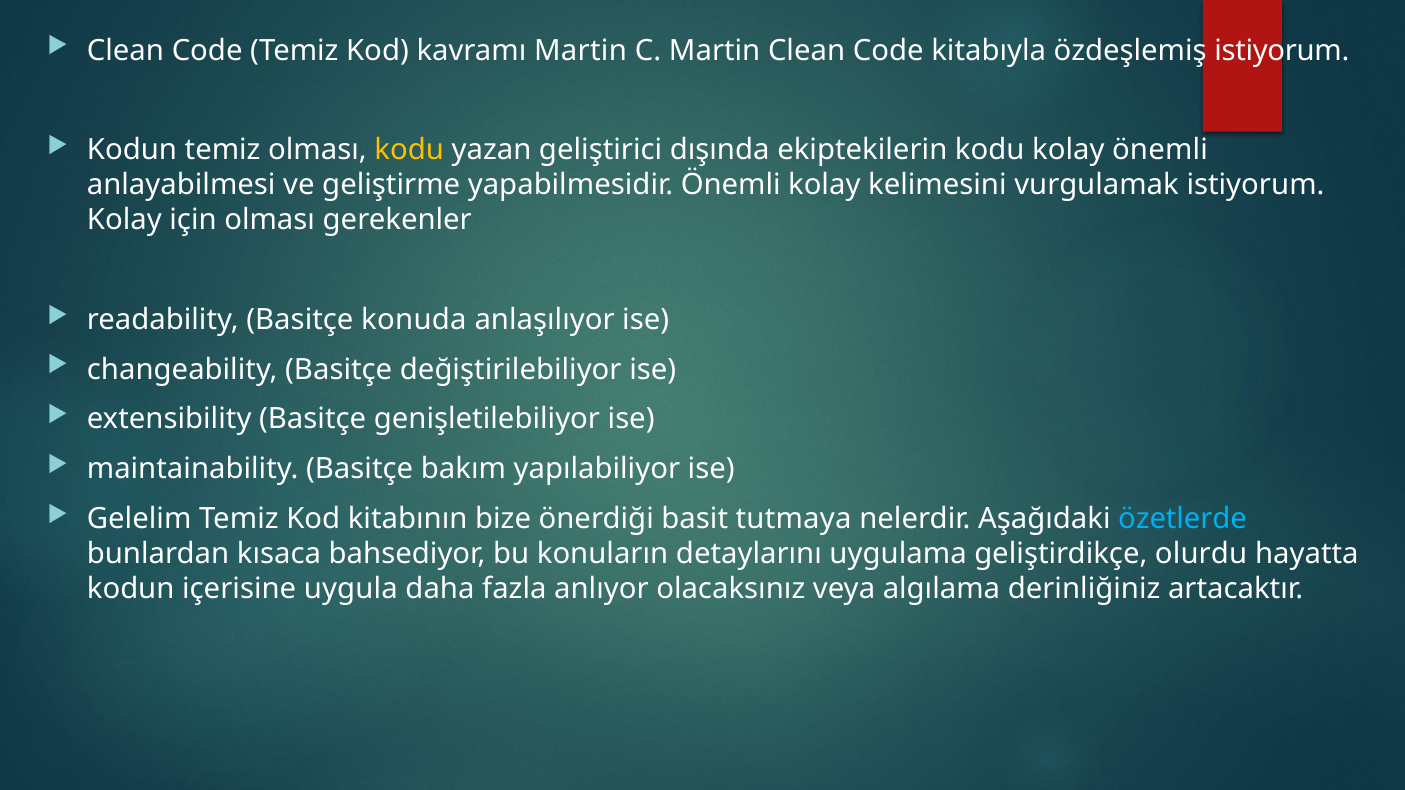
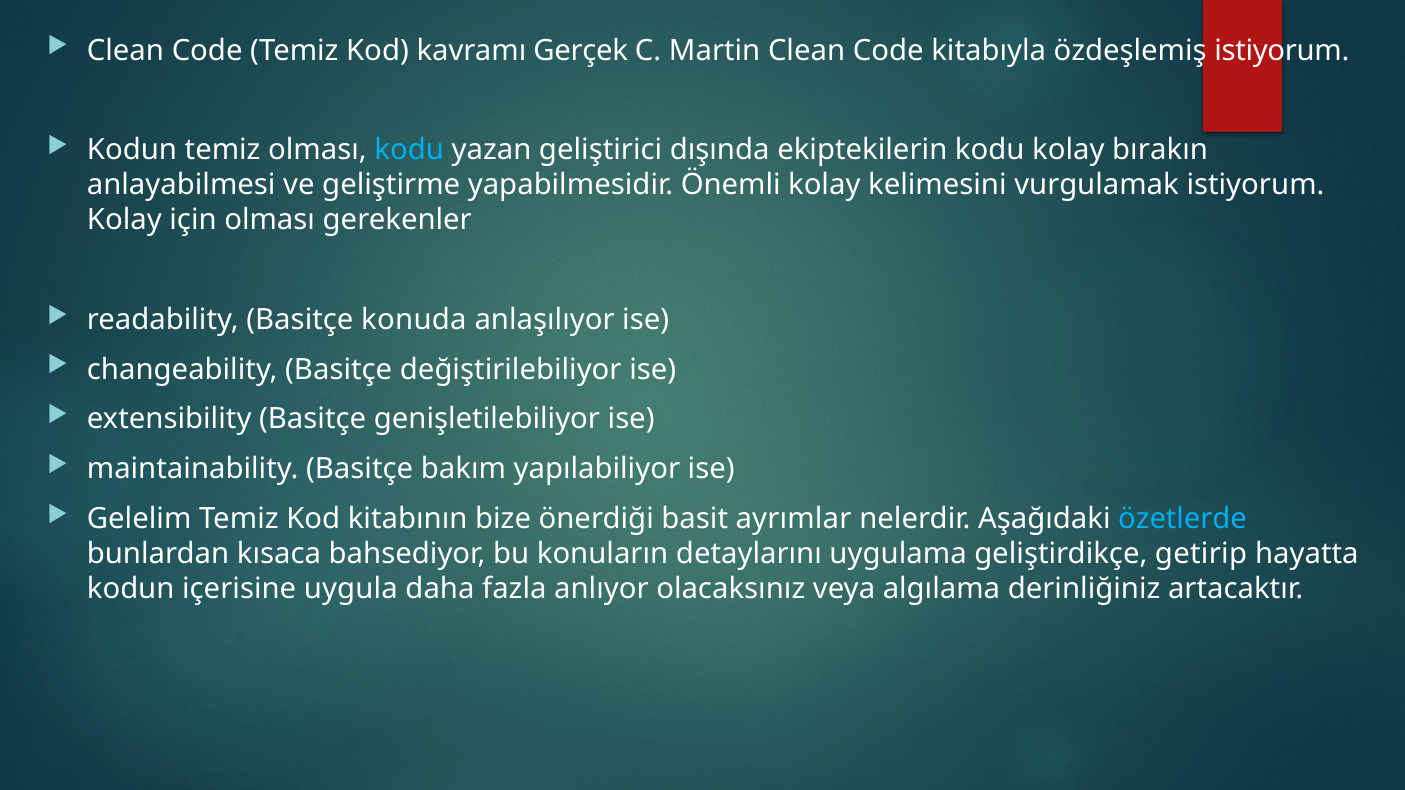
kavramı Martin: Martin -> Gerçek
kodu at (409, 150) colour: yellow -> light blue
kolay önemli: önemli -> bırakın
tutmaya: tutmaya -> ayrımlar
olurdu: olurdu -> getirip
